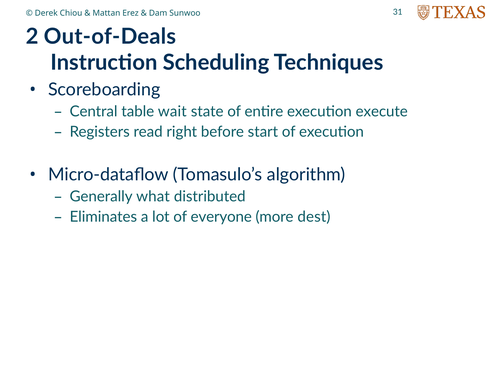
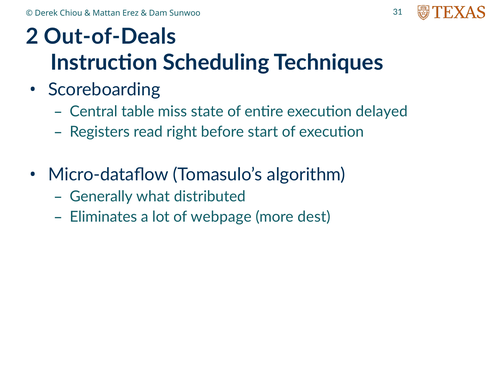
wait: wait -> miss
execute: execute -> delayed
everyone: everyone -> webpage
